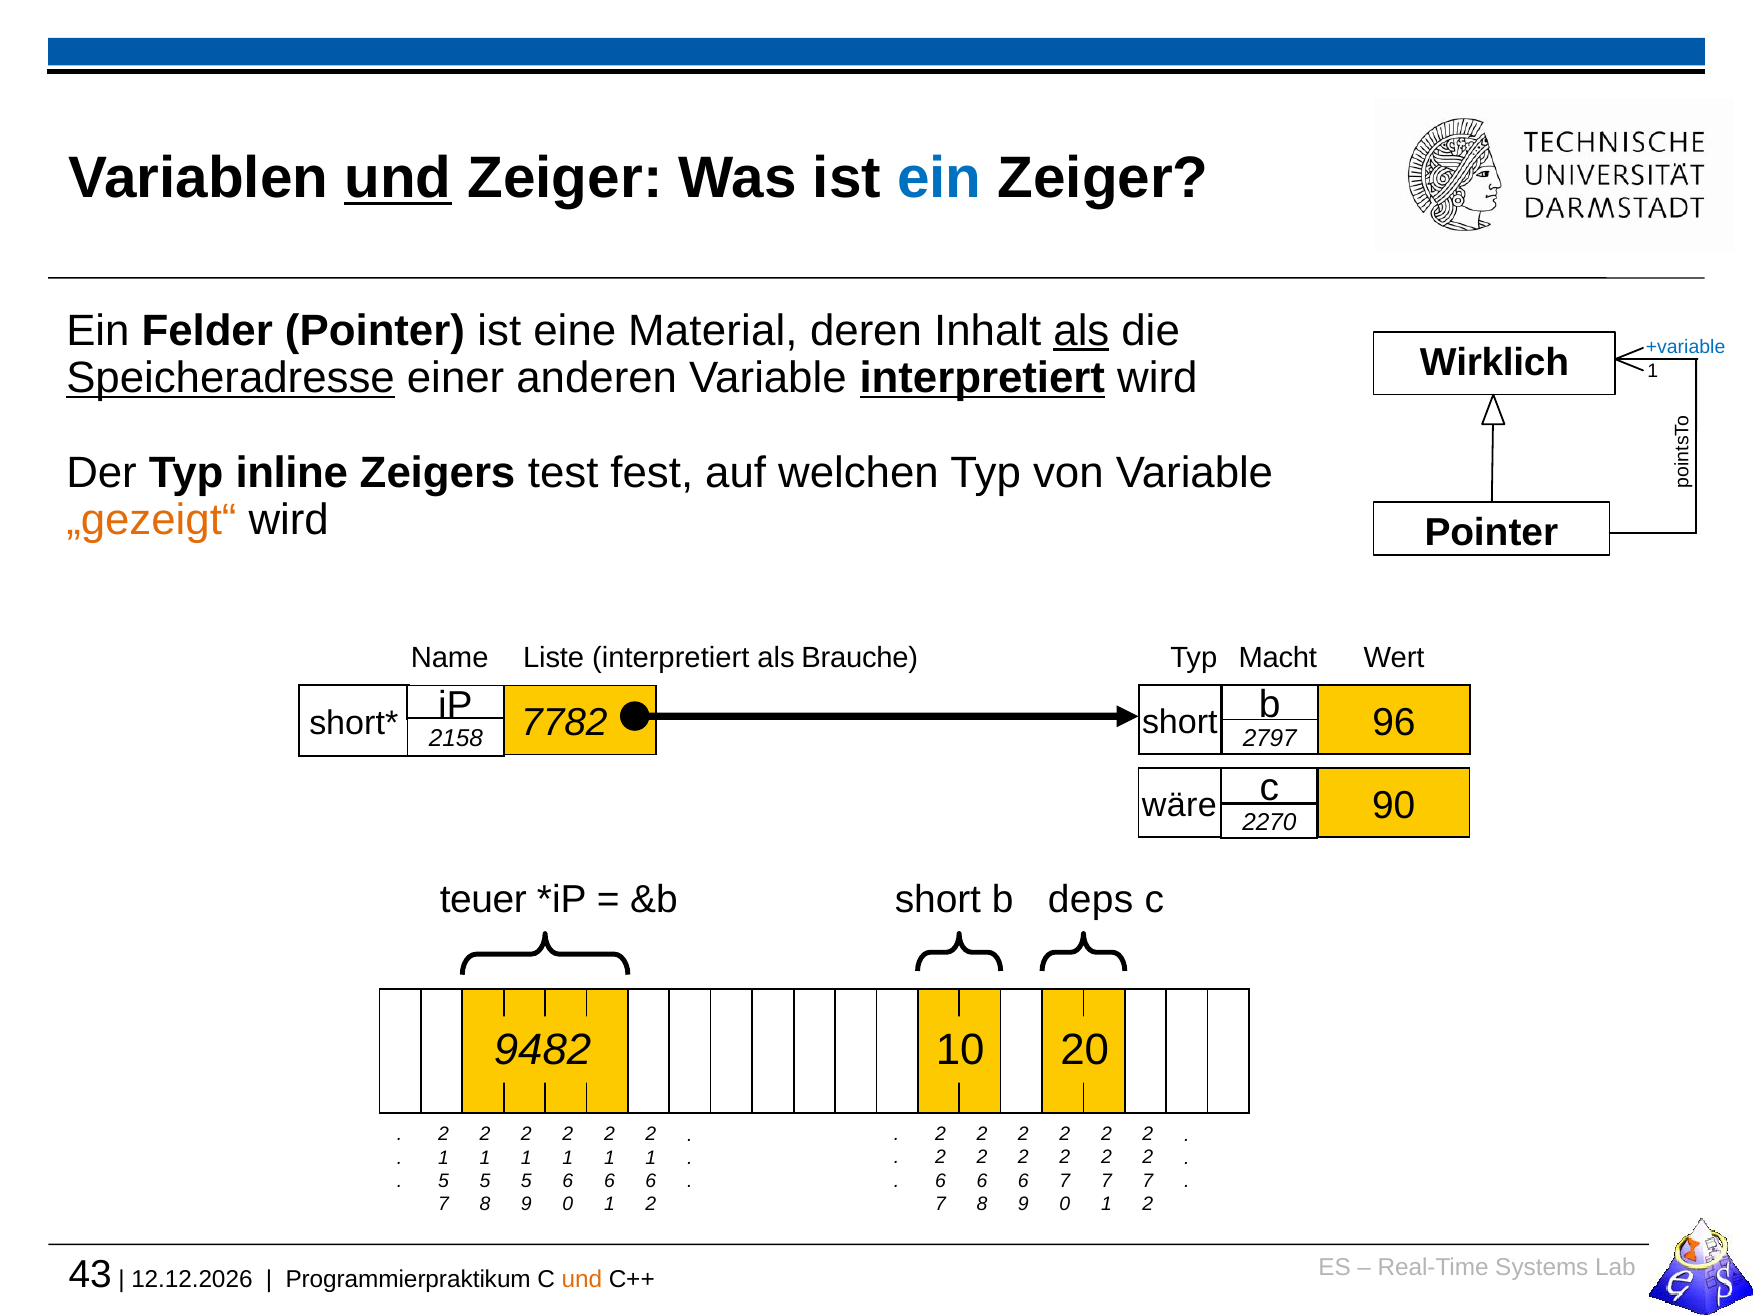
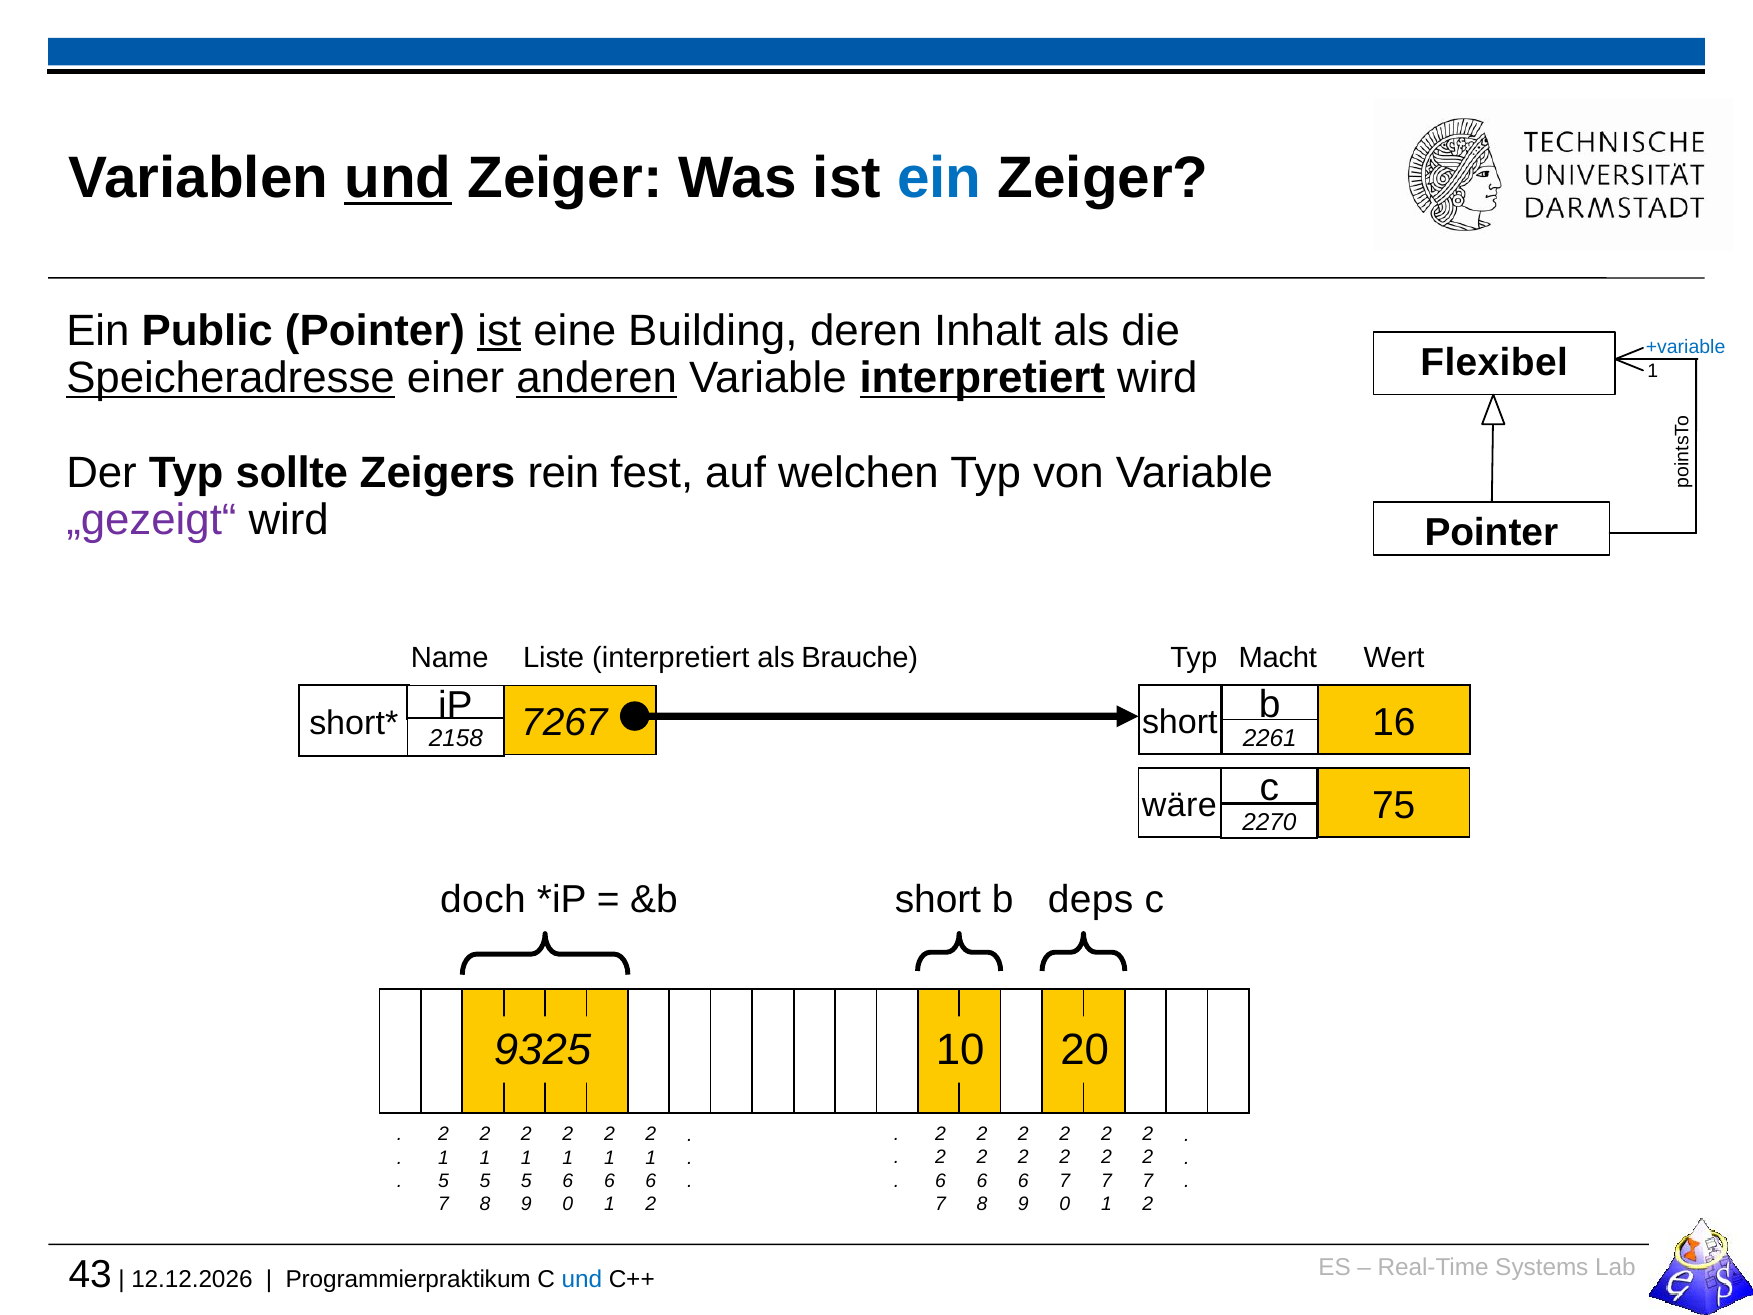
Felder: Felder -> Public
ist at (499, 331) underline: none -> present
Material: Material -> Building
als at (1081, 331) underline: present -> none
Wirklich: Wirklich -> Flexibel
anderen underline: none -> present
inline: inline -> sollte
test: test -> rein
„gezeigt“ colour: orange -> purple
7782: 7782 -> 7267
96: 96 -> 16
2797: 2797 -> 2261
90: 90 -> 75
teuer: teuer -> doch
9482: 9482 -> 9325
und at (582, 1279) colour: orange -> blue
